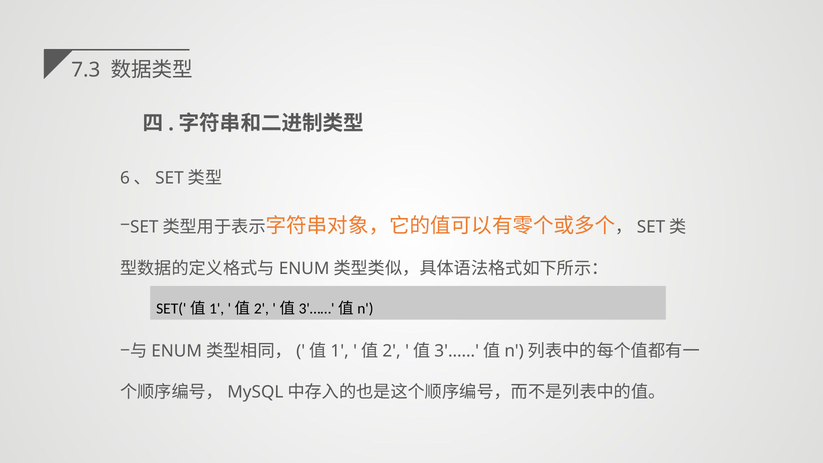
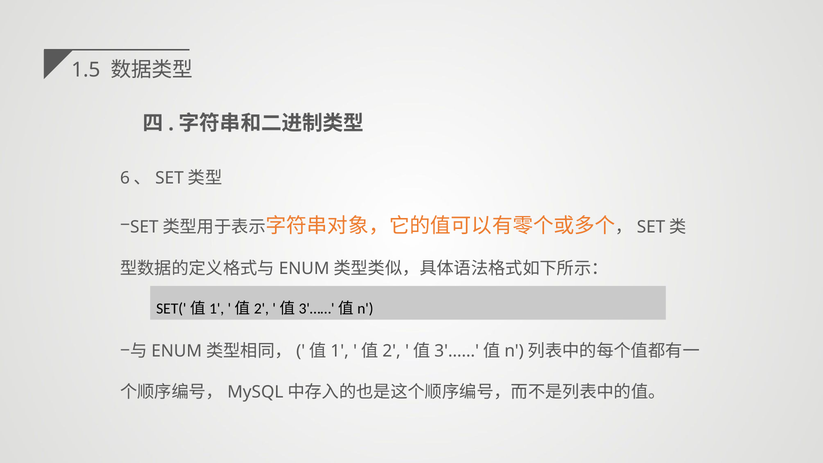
7.3: 7.3 -> 1.5
